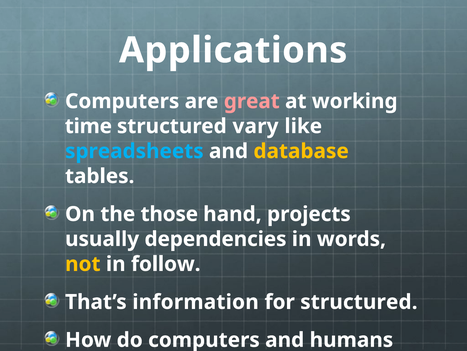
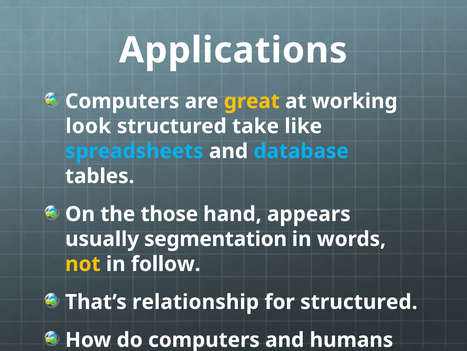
great colour: pink -> yellow
time: time -> look
vary: vary -> take
database colour: yellow -> light blue
projects: projects -> appears
dependencies: dependencies -> segmentation
information: information -> relationship
